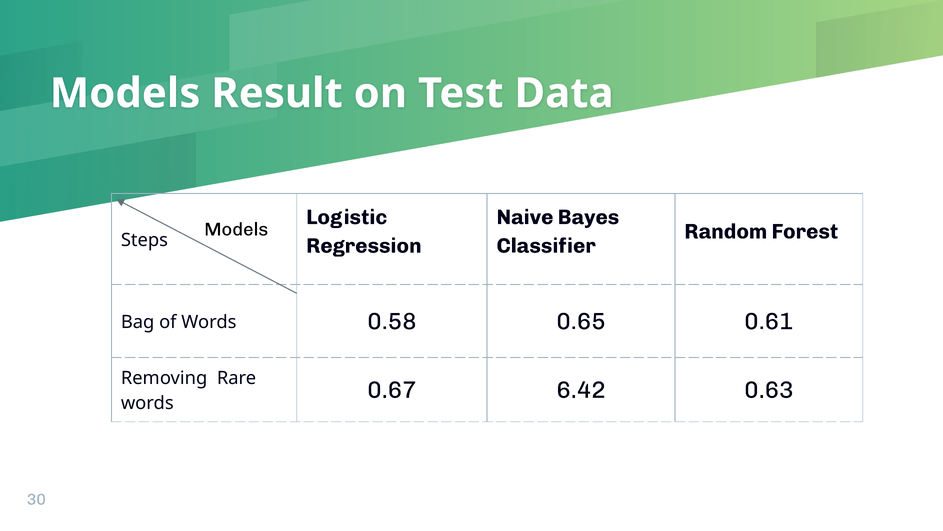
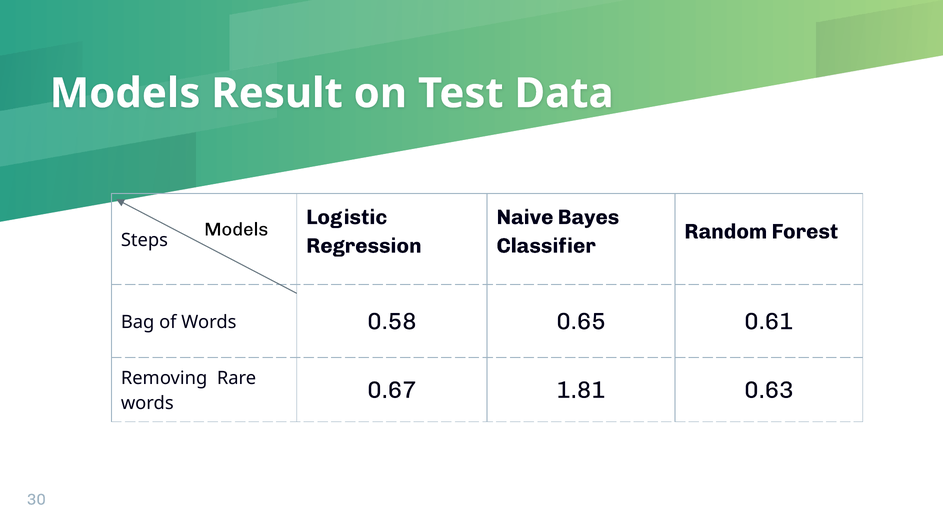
6.42: 6.42 -> 1.81
